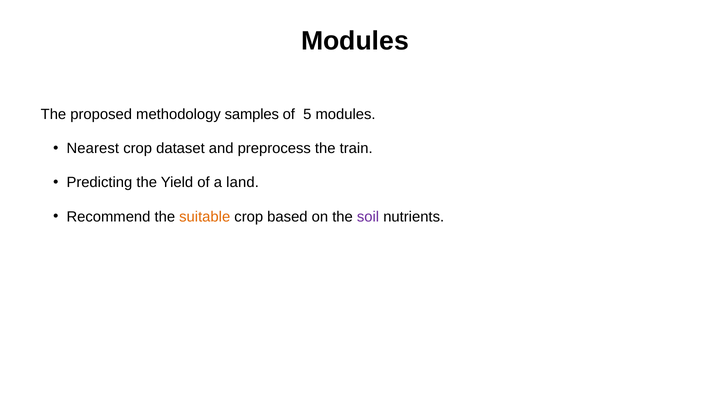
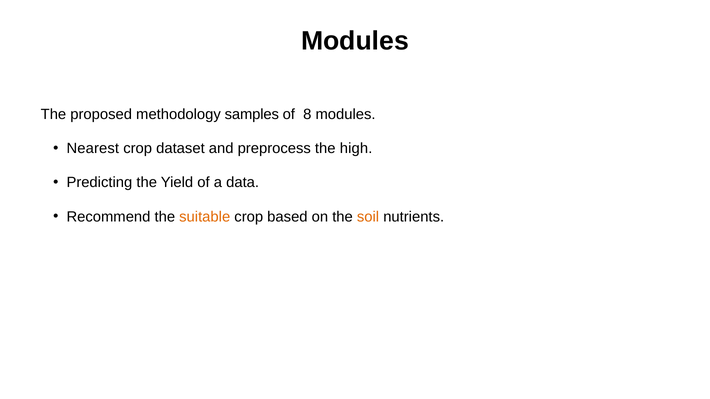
5: 5 -> 8
train: train -> high
land: land -> data
soil colour: purple -> orange
